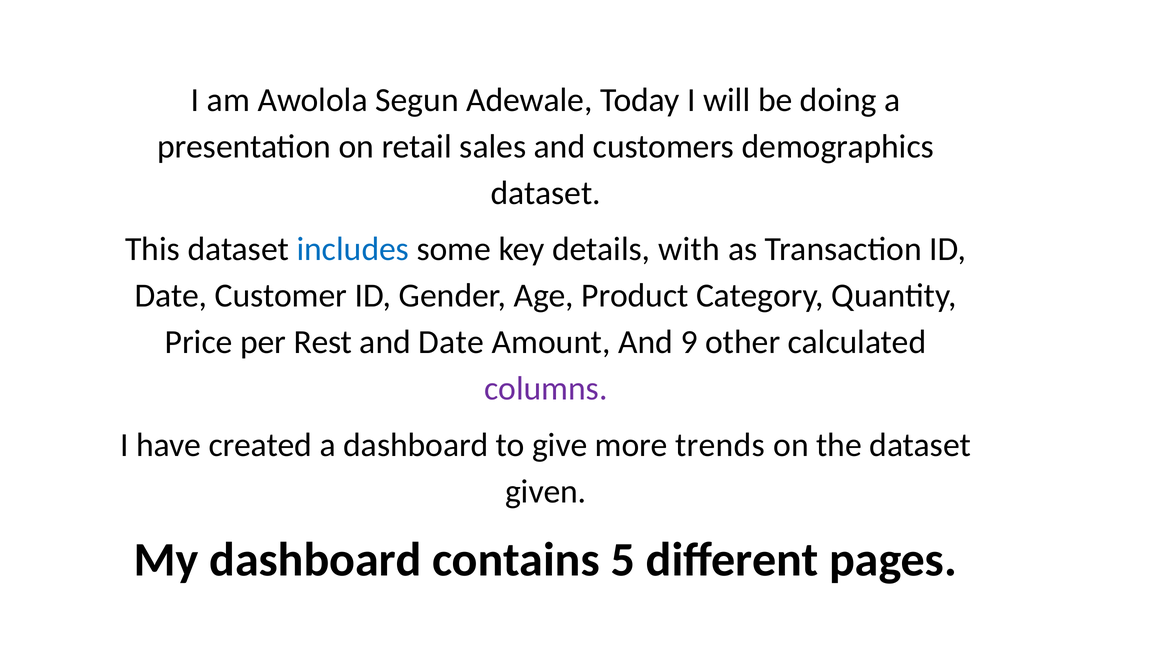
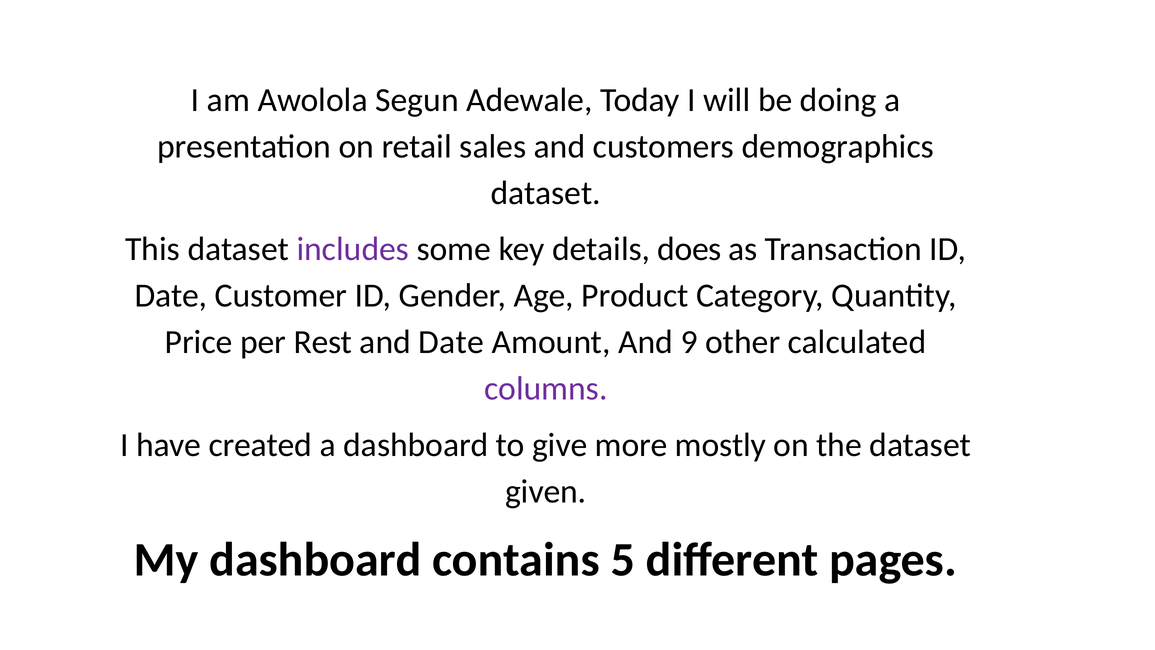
includes colour: blue -> purple
with: with -> does
trends: trends -> mostly
